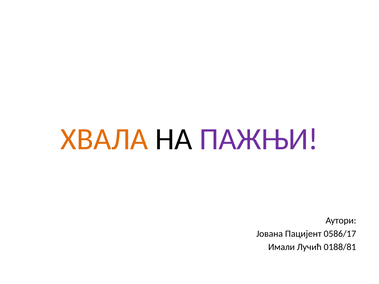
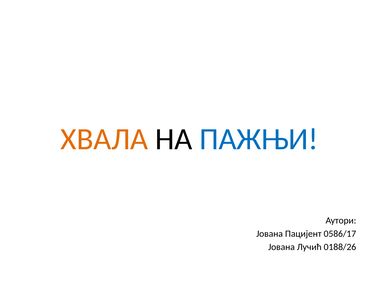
ПАЖЊИ colour: purple -> blue
Имали at (282, 247): Имали -> Јована
0188/81: 0188/81 -> 0188/26
